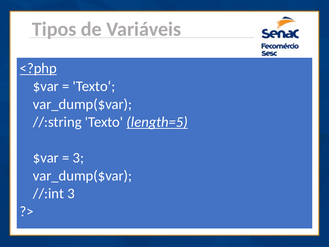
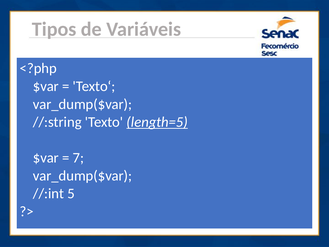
<?php underline: present -> none
3 at (78, 158): 3 -> 7
//:int 3: 3 -> 5
